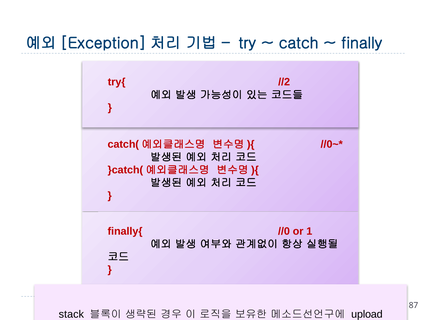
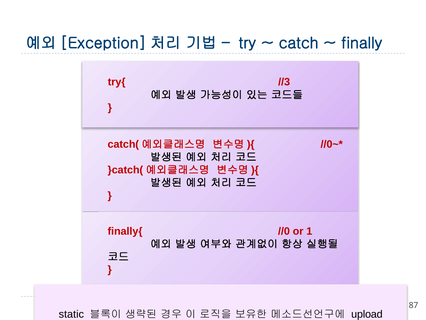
//2: //2 -> //3
stack: stack -> static
